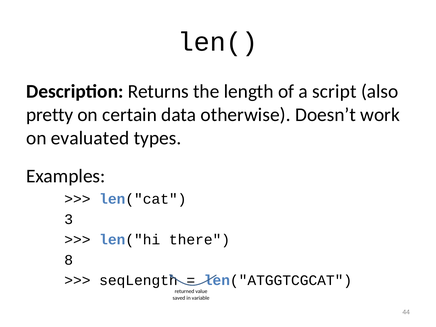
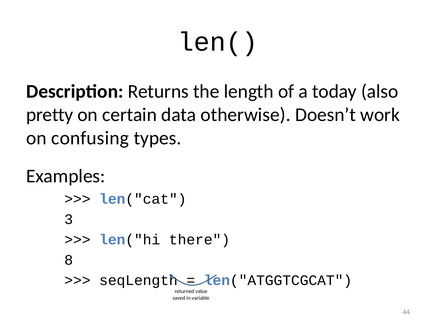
script: script -> today
evaluated: evaluated -> confusing
